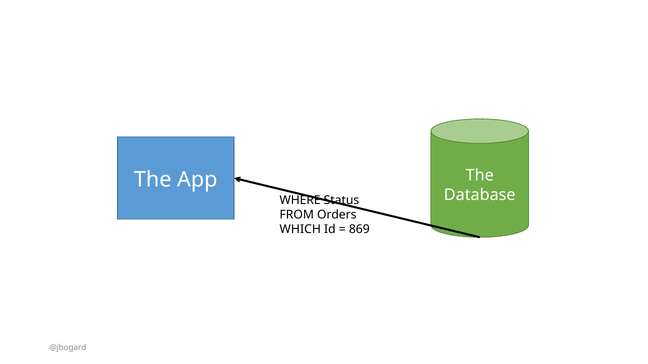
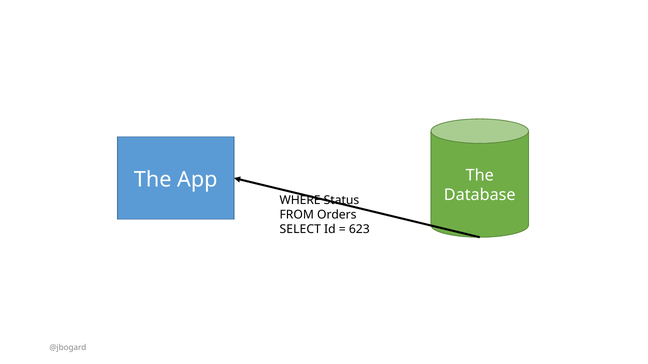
WHICH: WHICH -> SELECT
869: 869 -> 623
